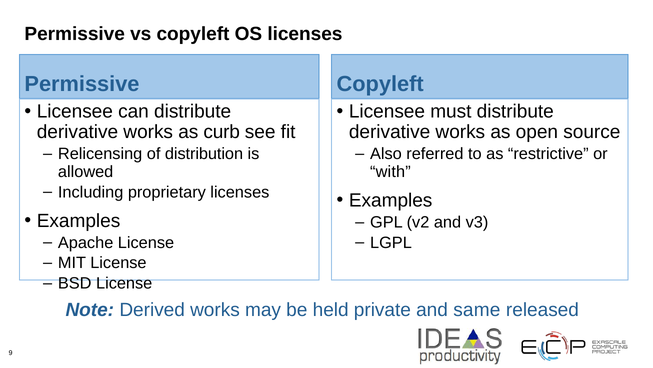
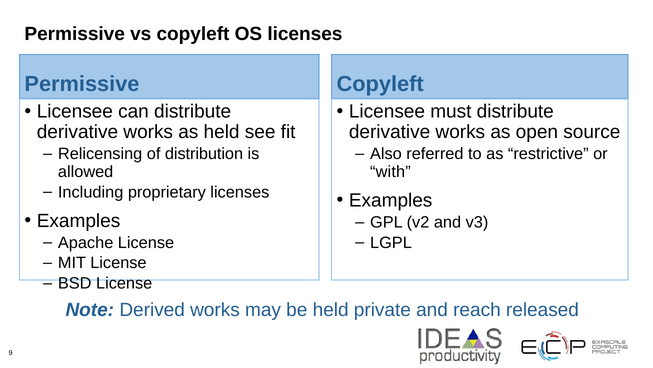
as curb: curb -> held
same: same -> reach
